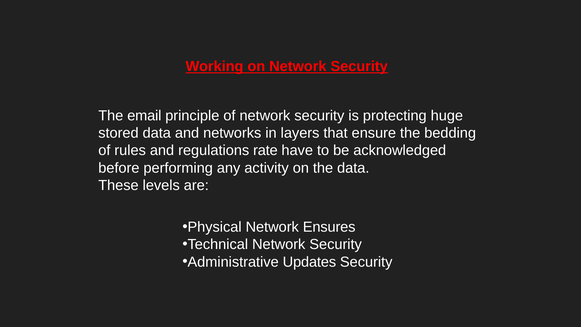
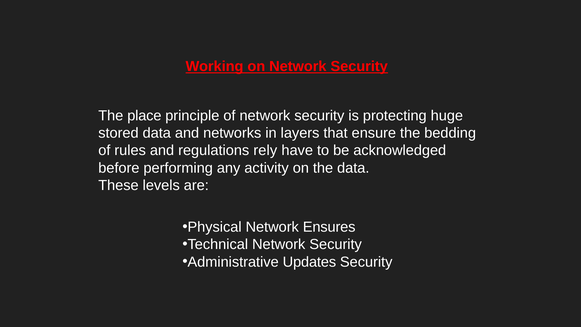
email: email -> place
rate: rate -> rely
